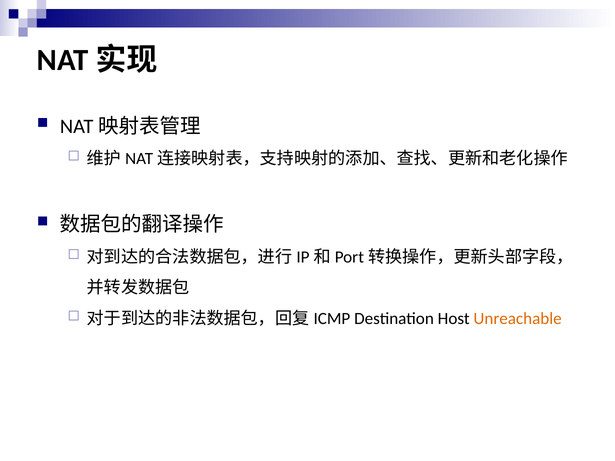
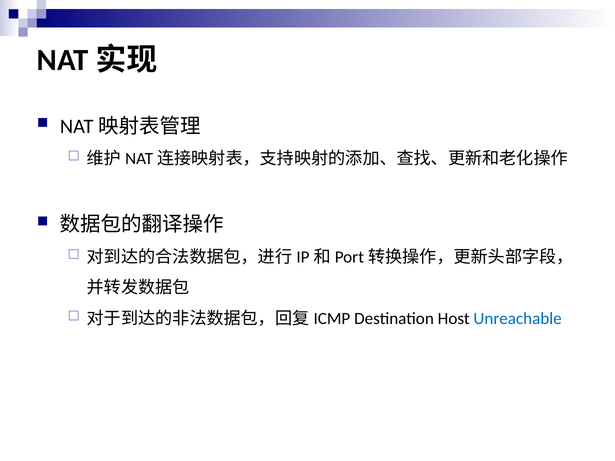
Unreachable colour: orange -> blue
